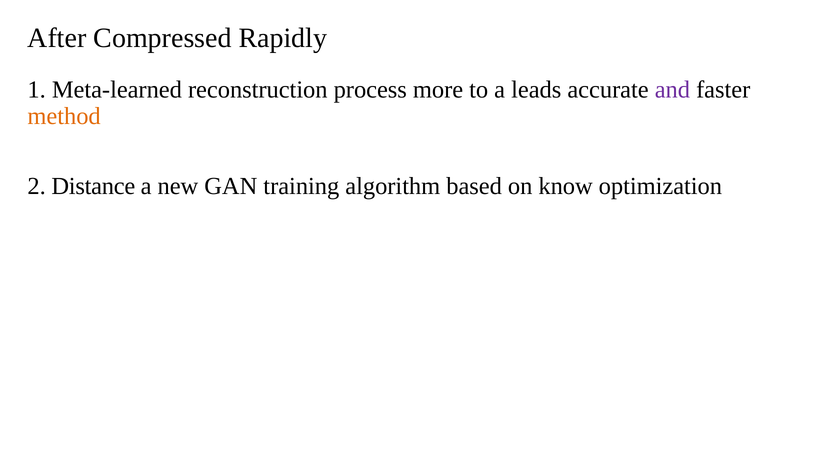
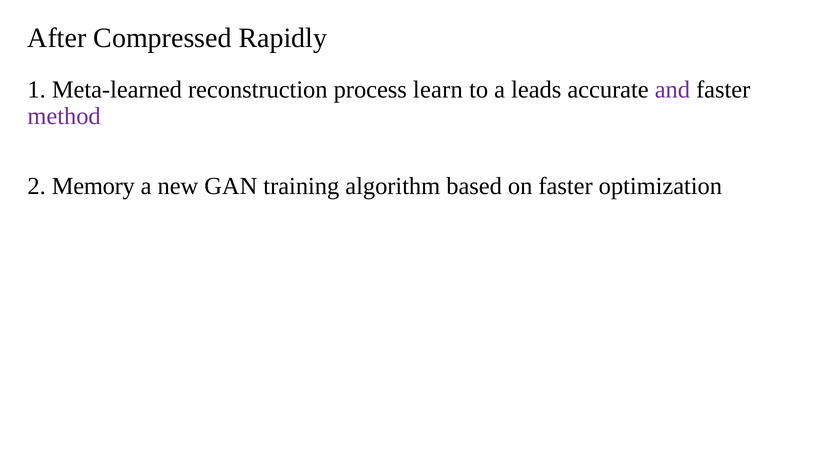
more: more -> learn
method colour: orange -> purple
Distance: Distance -> Memory
on know: know -> faster
